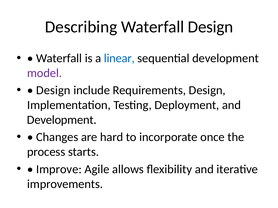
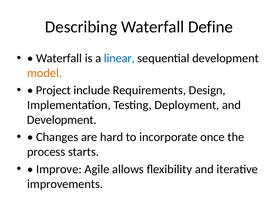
Waterfall Design: Design -> Define
model colour: purple -> orange
Design at (53, 90): Design -> Project
